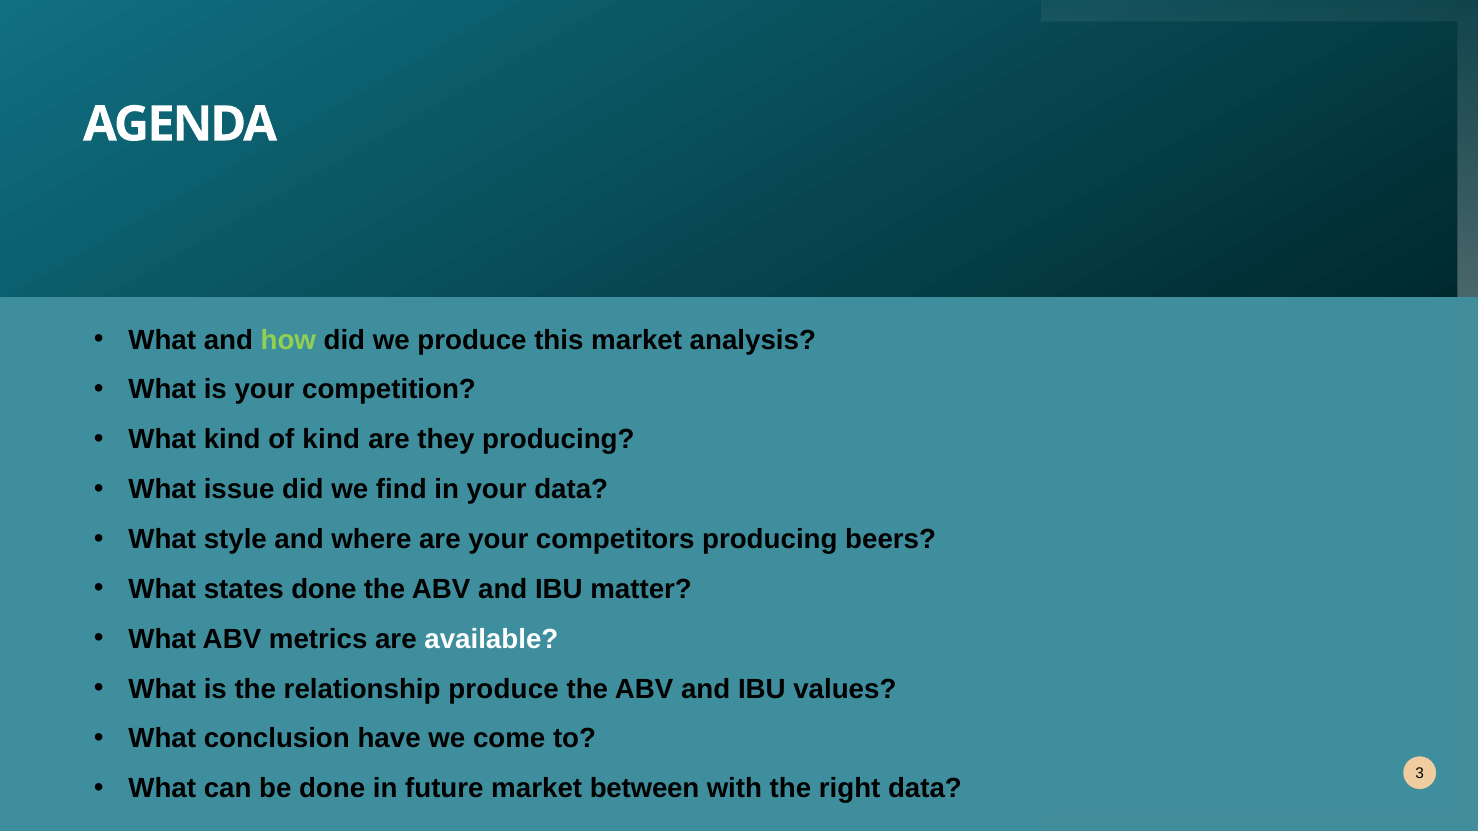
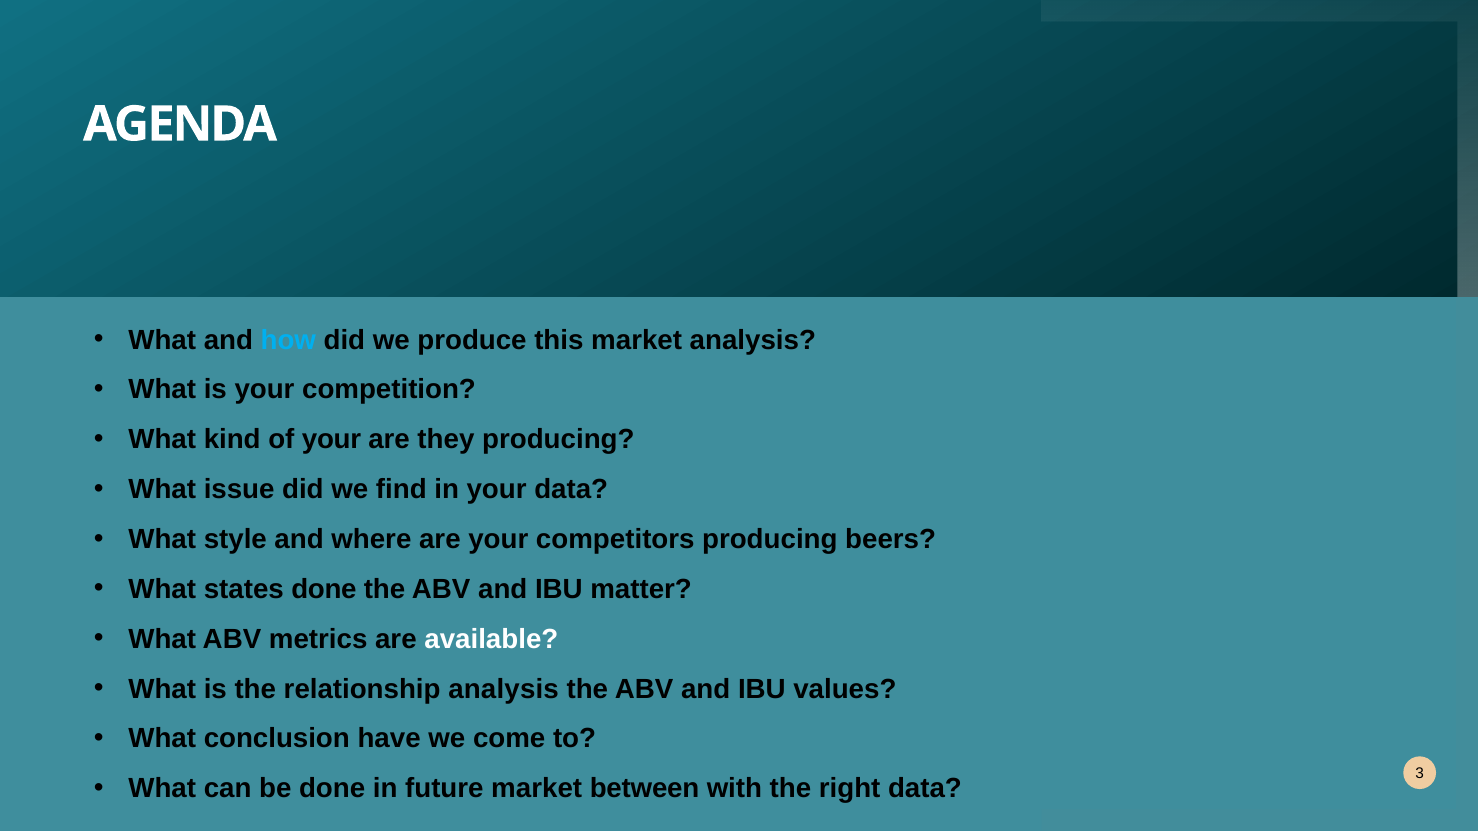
how colour: light green -> light blue
of kind: kind -> your
relationship produce: produce -> analysis
